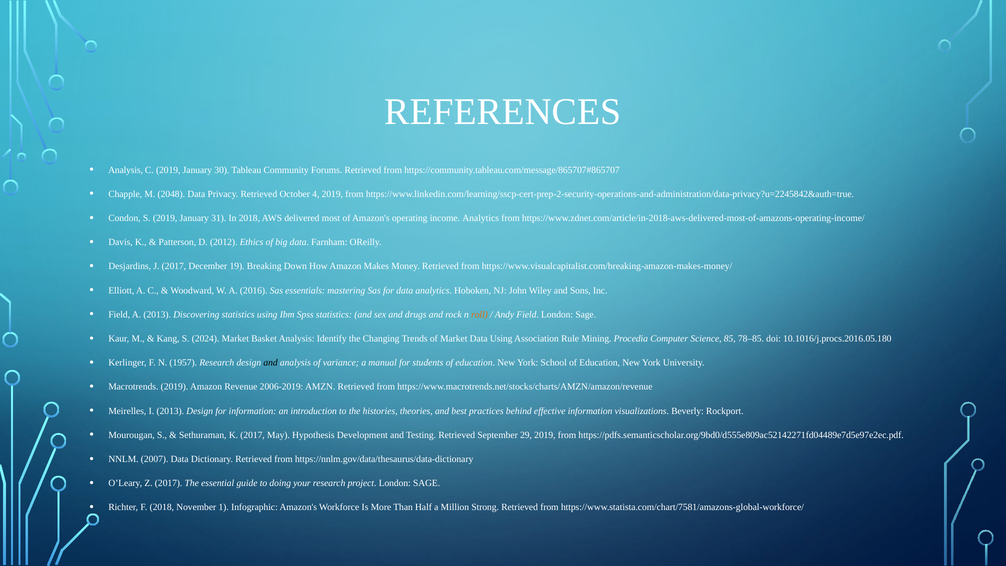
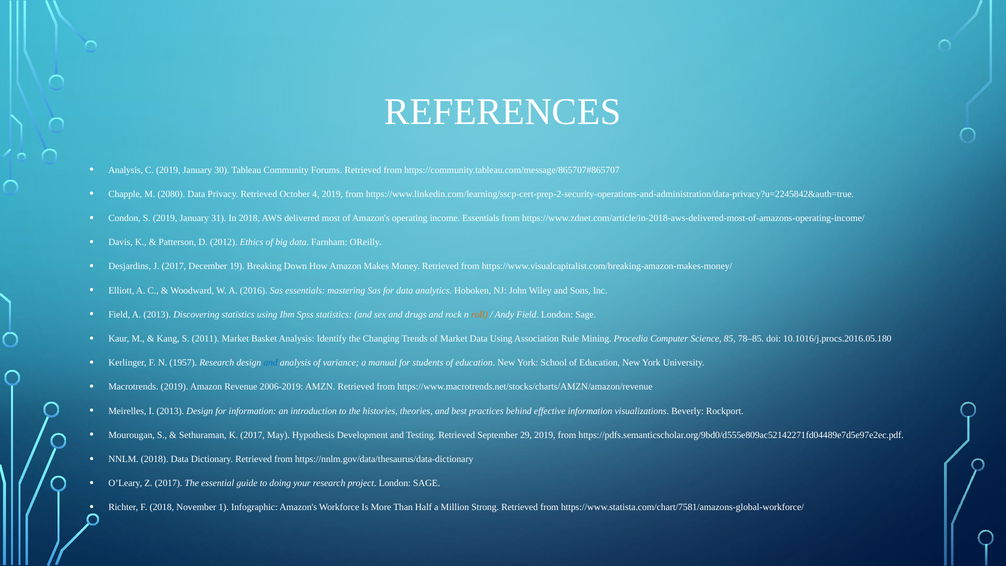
2048: 2048 -> 2080
income Analytics: Analytics -> Essentials
2024: 2024 -> 2011
and at (271, 363) colour: black -> blue
NNLM 2007: 2007 -> 2018
